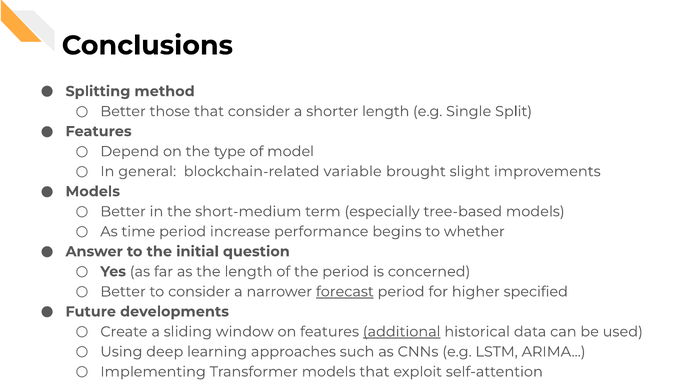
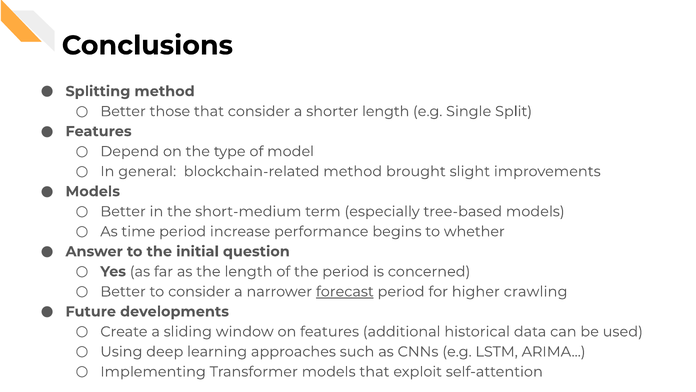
blockchain-related variable: variable -> method
specified: specified -> crawling
additional underline: present -> none
